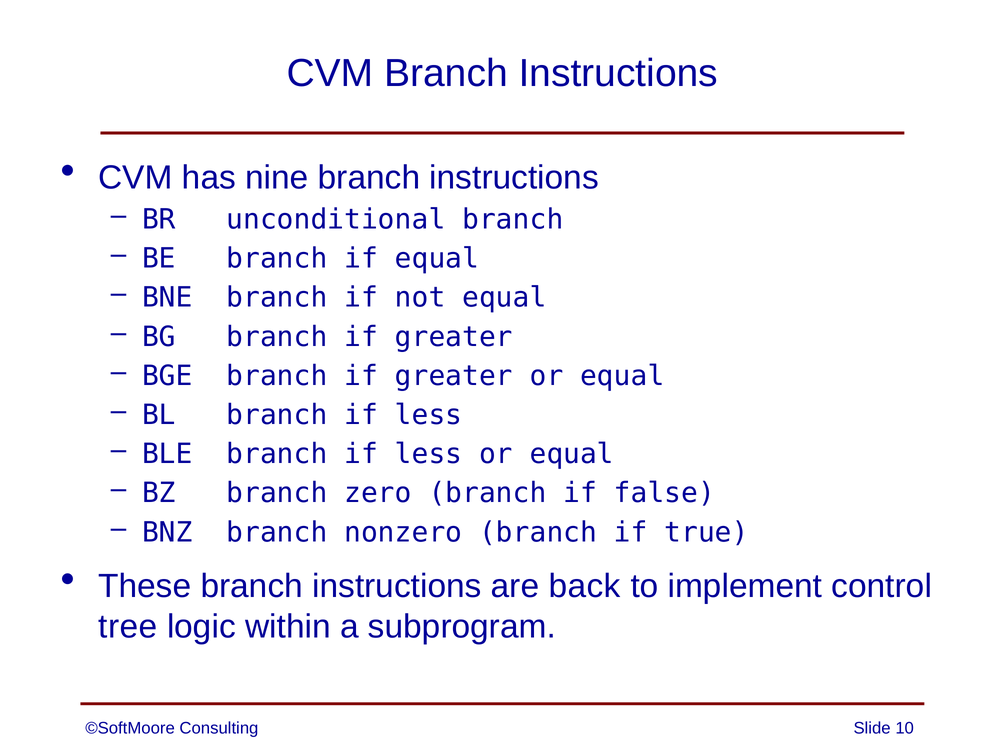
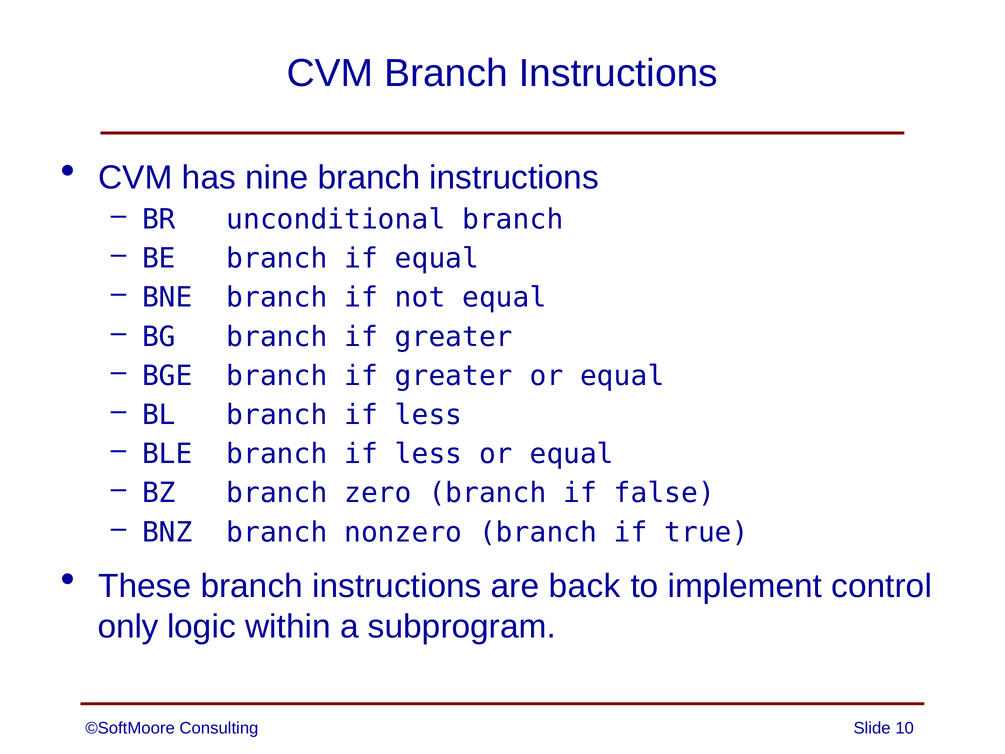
tree: tree -> only
